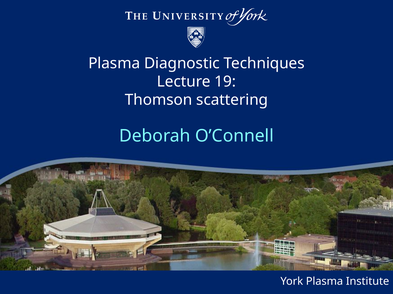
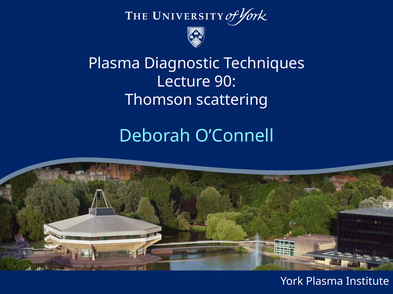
19: 19 -> 90
